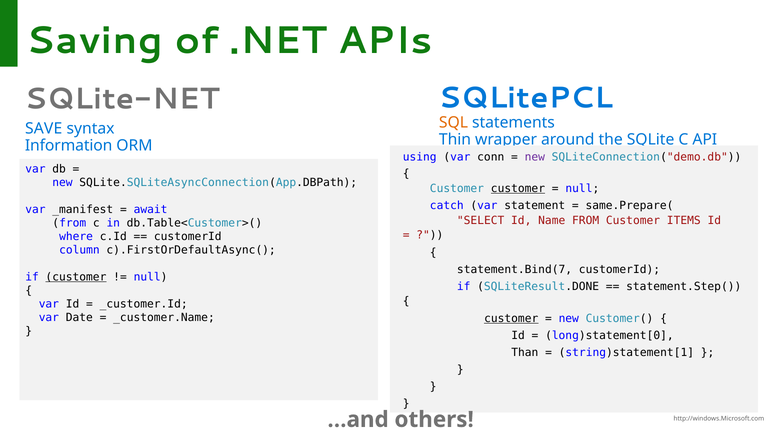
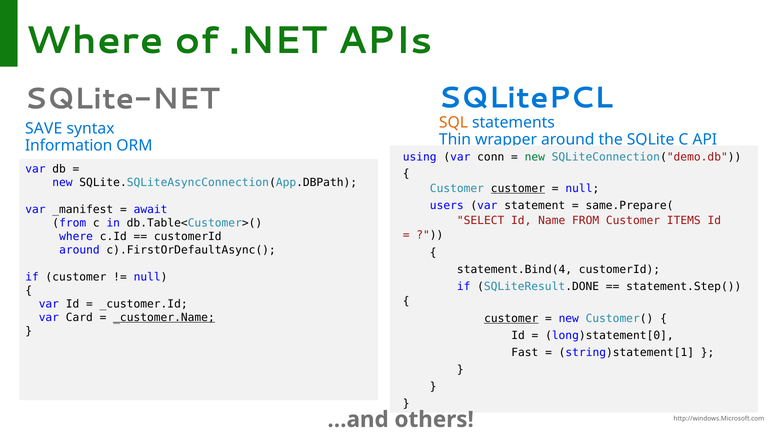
Saving at (95, 40): Saving -> Where
new at (535, 157) colour: purple -> green
catch: catch -> users
column at (79, 250): column -> around
statement.Bind(7: statement.Bind(7 -> statement.Bind(4
customer at (76, 277) underline: present -> none
Date: Date -> Card
_customer.Name underline: none -> present
Than: Than -> Fast
